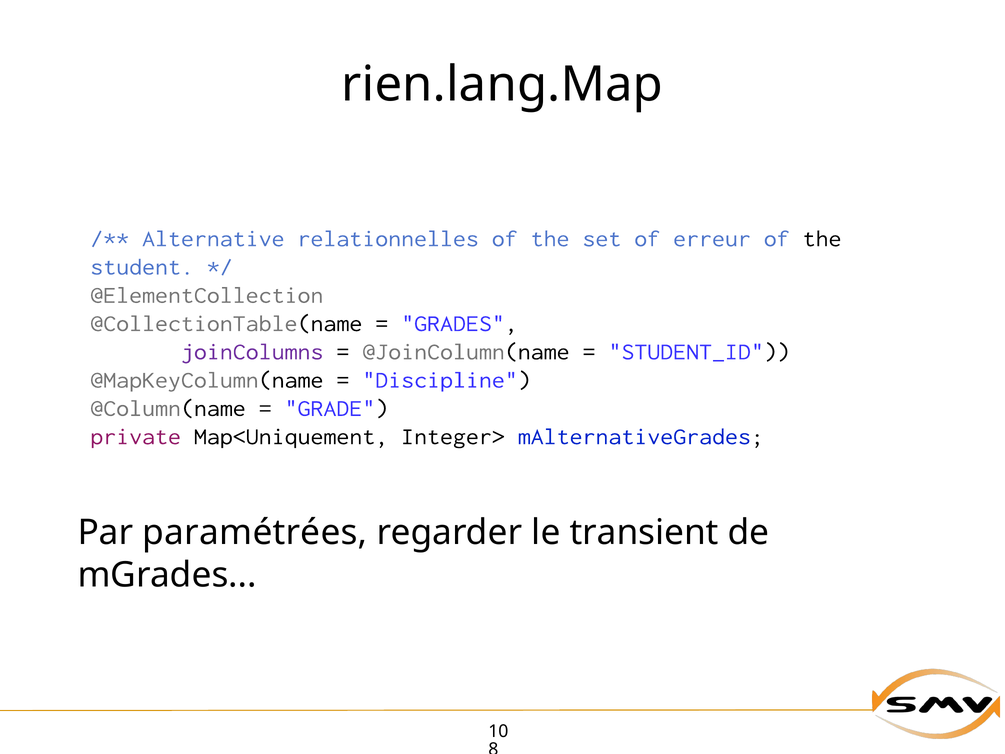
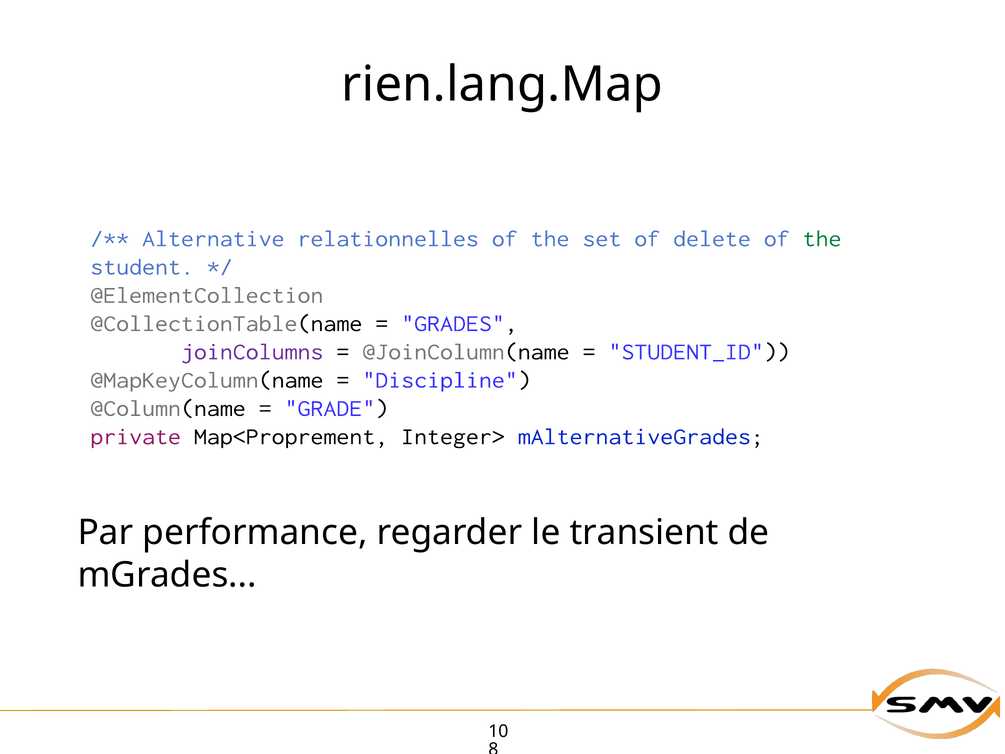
erreur: erreur -> delete
the at (822, 238) colour: black -> green
Map<Uniquement: Map<Uniquement -> Map<Proprement
paramétrées: paramétrées -> performance
